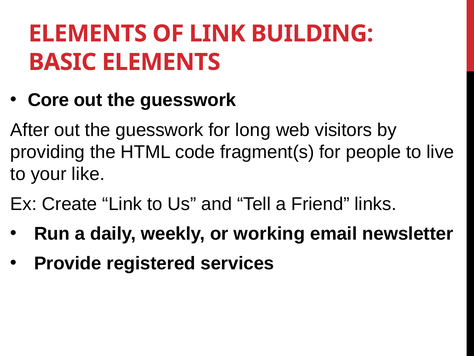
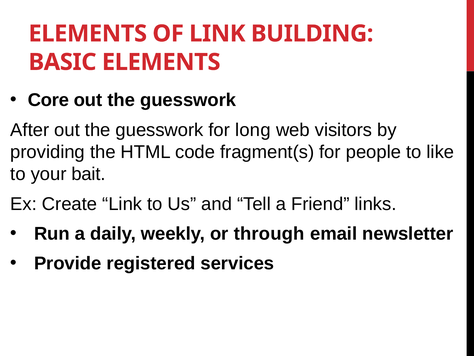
live: live -> like
like: like -> bait
working: working -> through
